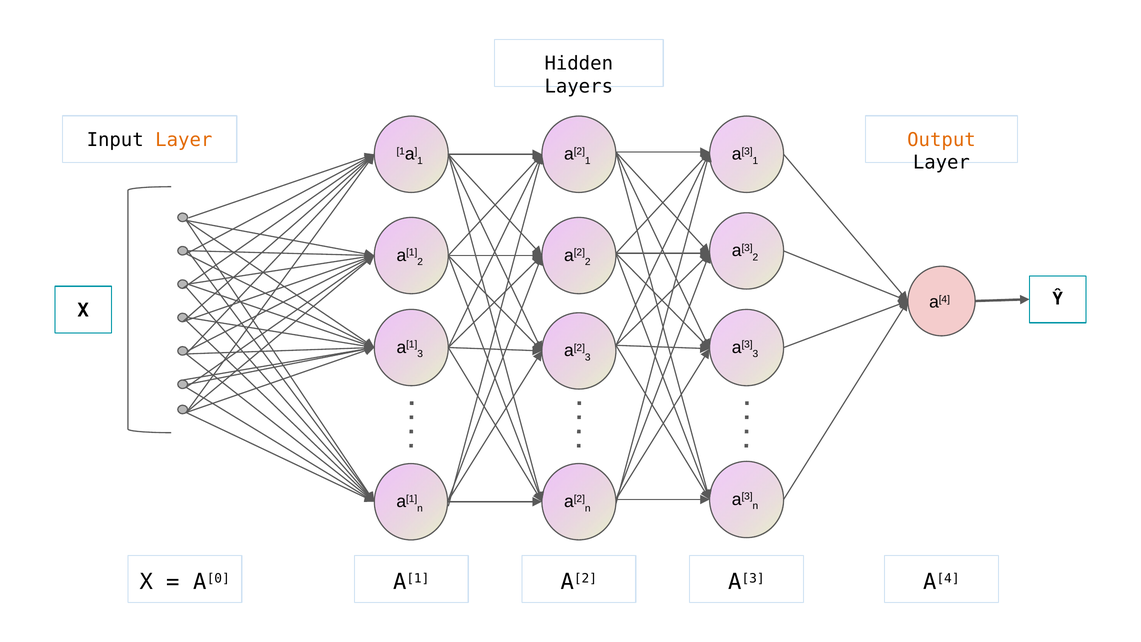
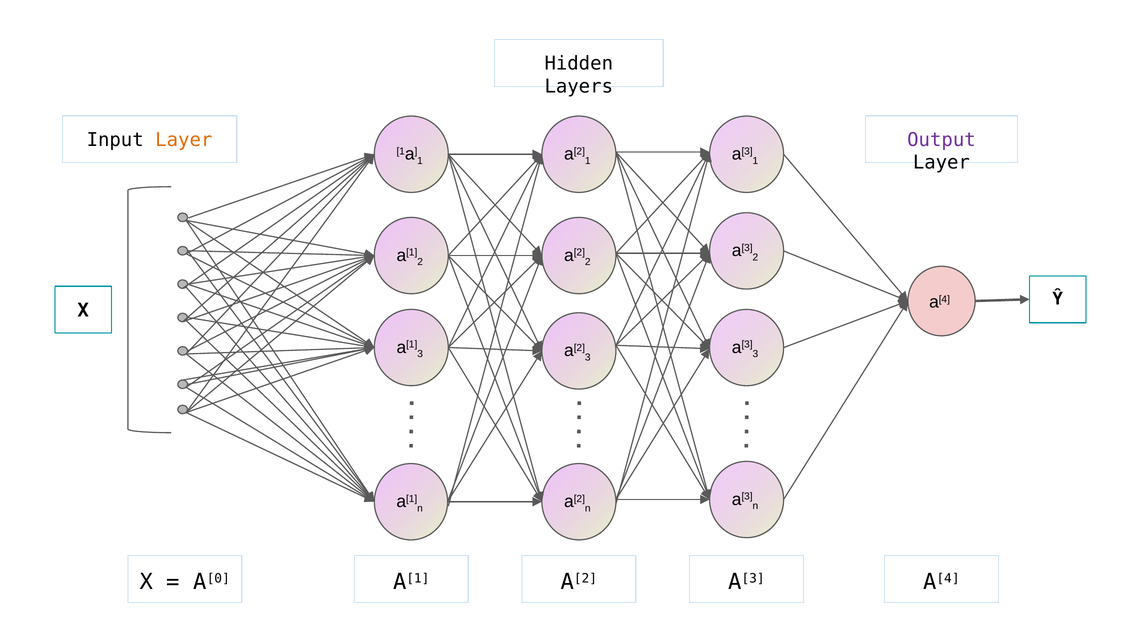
Output colour: orange -> purple
